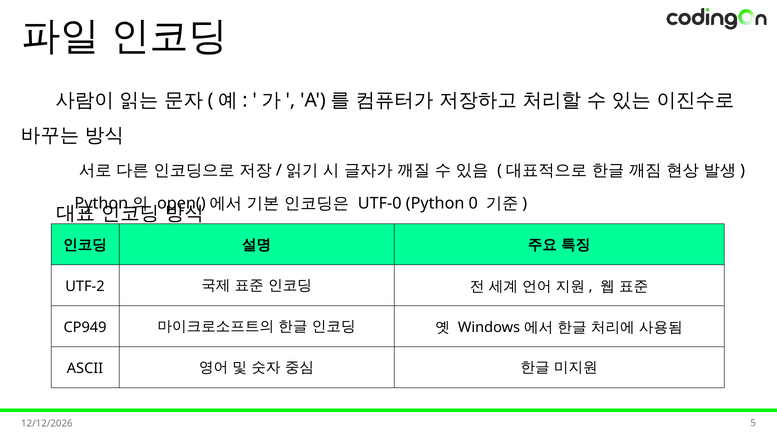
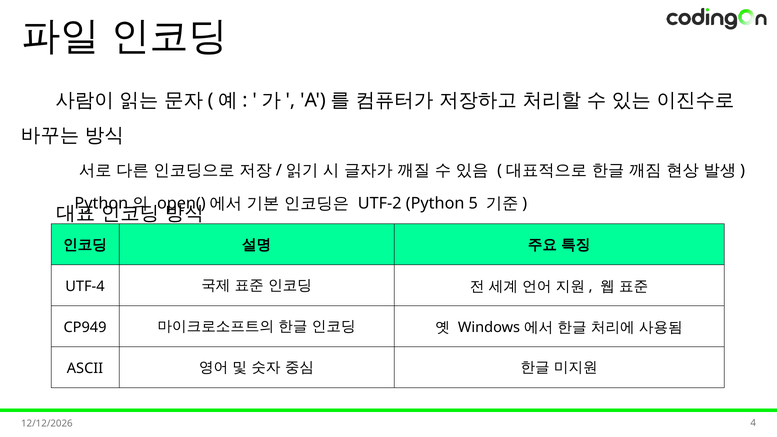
UTF-0: UTF-0 -> UTF-2
0: 0 -> 5
UTF-2: UTF-2 -> UTF-4
5: 5 -> 4
